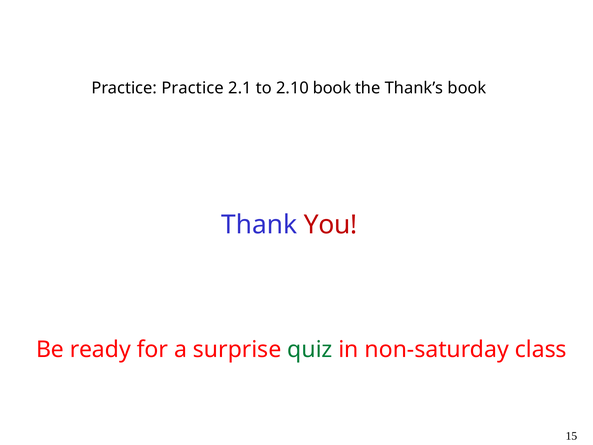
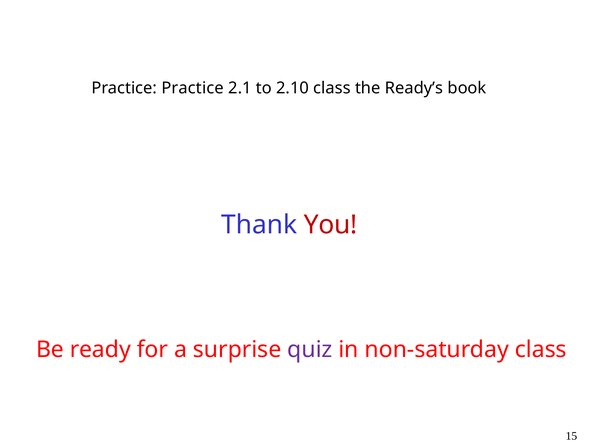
2.10 book: book -> class
Thank’s: Thank’s -> Ready’s
quiz colour: green -> purple
